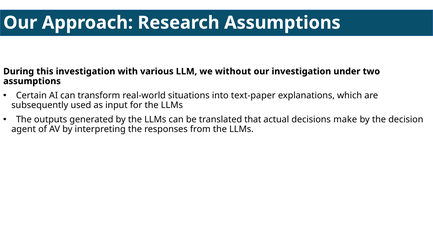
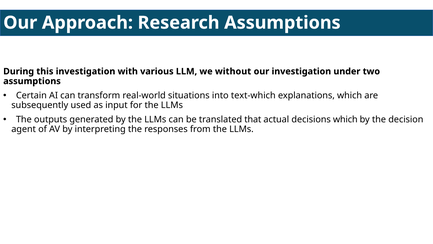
text-paper: text-paper -> text-which
decisions make: make -> which
